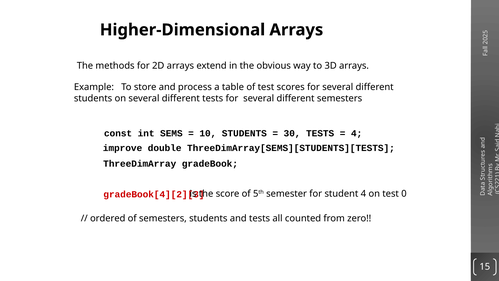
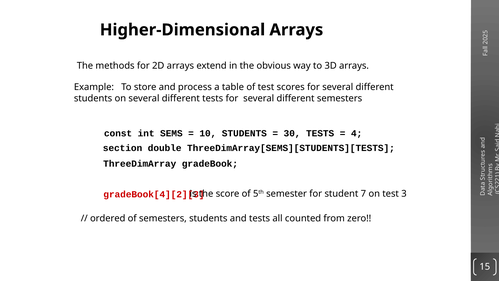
improve: improve -> section
student 4: 4 -> 7
test 0: 0 -> 3
